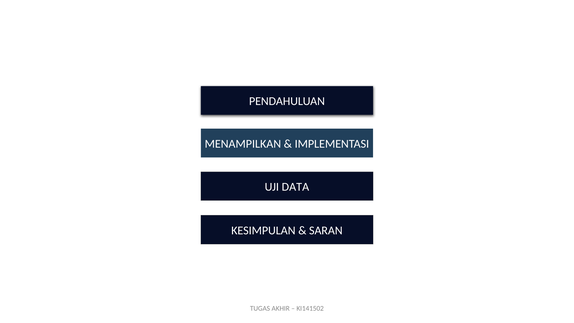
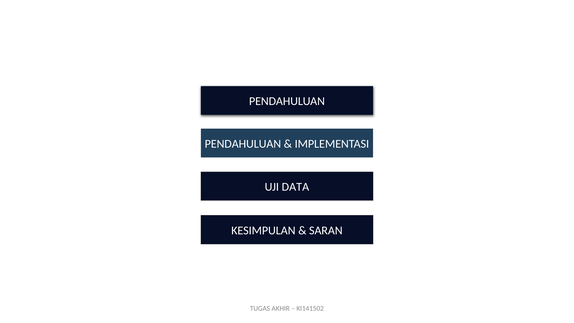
MENAMPILKAN at (243, 144): MENAMPILKAN -> PENDAHULUAN
